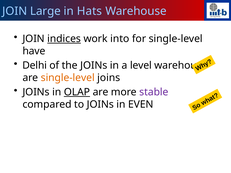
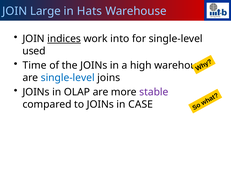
have: have -> used
Delhi: Delhi -> Time
level: level -> high
single-level at (68, 78) colour: orange -> blue
OLAP underline: present -> none
EVEN: EVEN -> CASE
